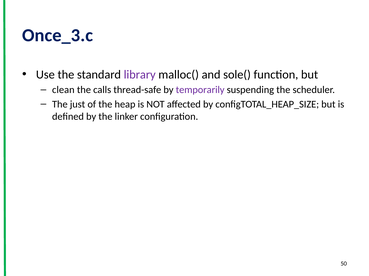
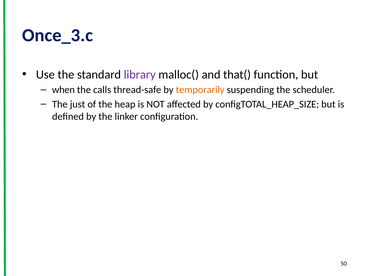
sole(: sole( -> that(
clean: clean -> when
temporarily colour: purple -> orange
